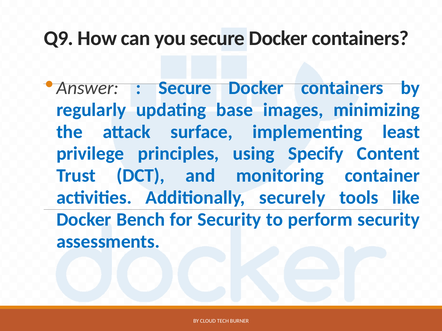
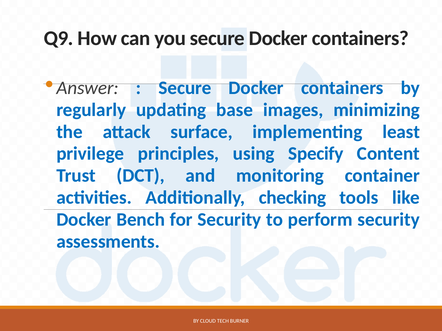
securely: securely -> checking
